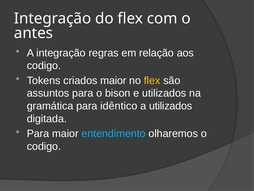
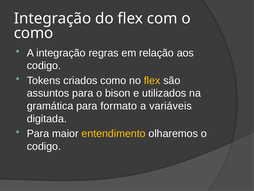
antes at (33, 33): antes -> como
criados maior: maior -> como
idêntico: idêntico -> formato
a utilizados: utilizados -> variáveis
entendimento colour: light blue -> yellow
